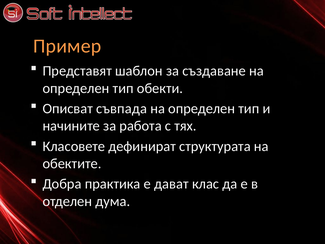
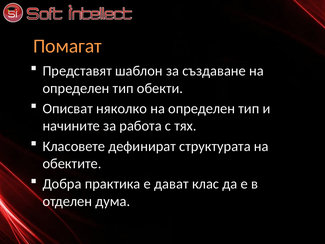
Пример: Пример -> Помагат
съвпада: съвпада -> няколко
